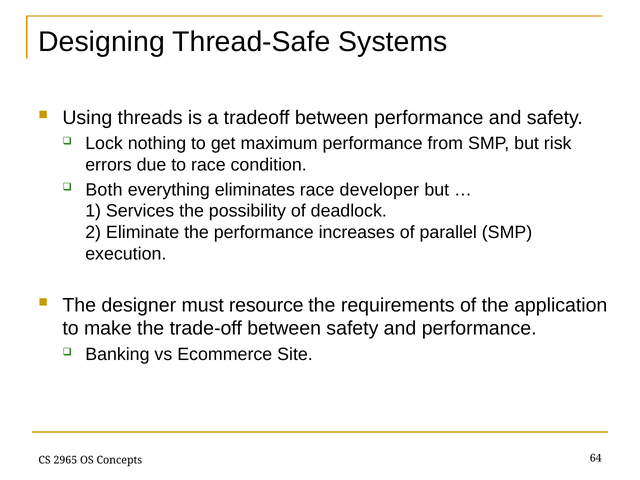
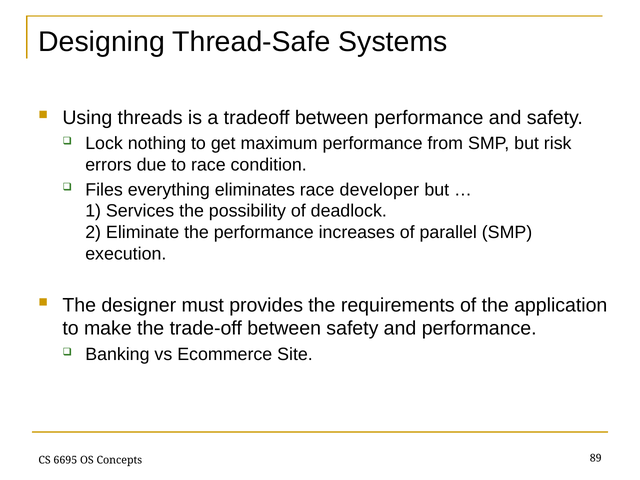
Both: Both -> Files
resource: resource -> provides
2965: 2965 -> 6695
64: 64 -> 89
